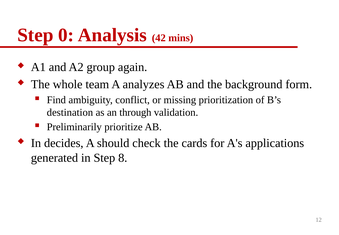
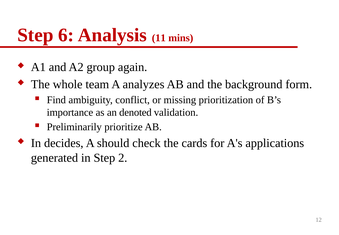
0: 0 -> 6
42: 42 -> 11
destination: destination -> importance
through: through -> denoted
8: 8 -> 2
